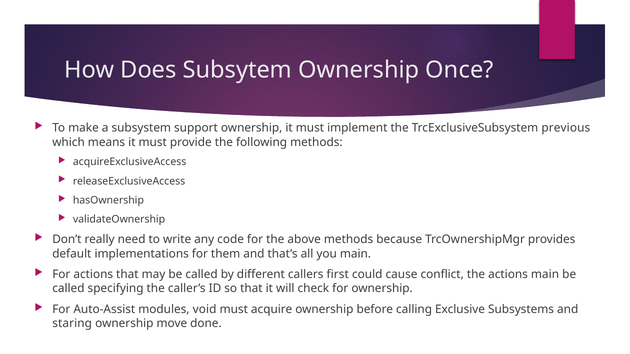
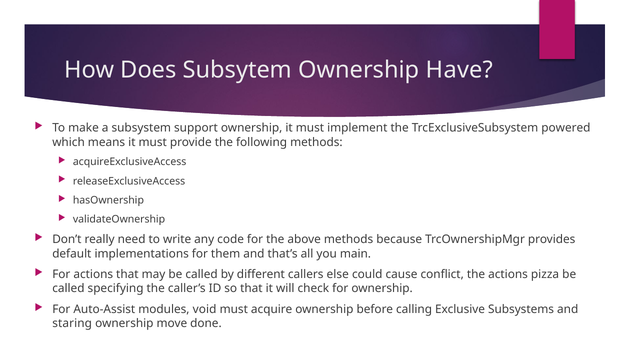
Once: Once -> Have
previous: previous -> powered
first: first -> else
actions main: main -> pizza
